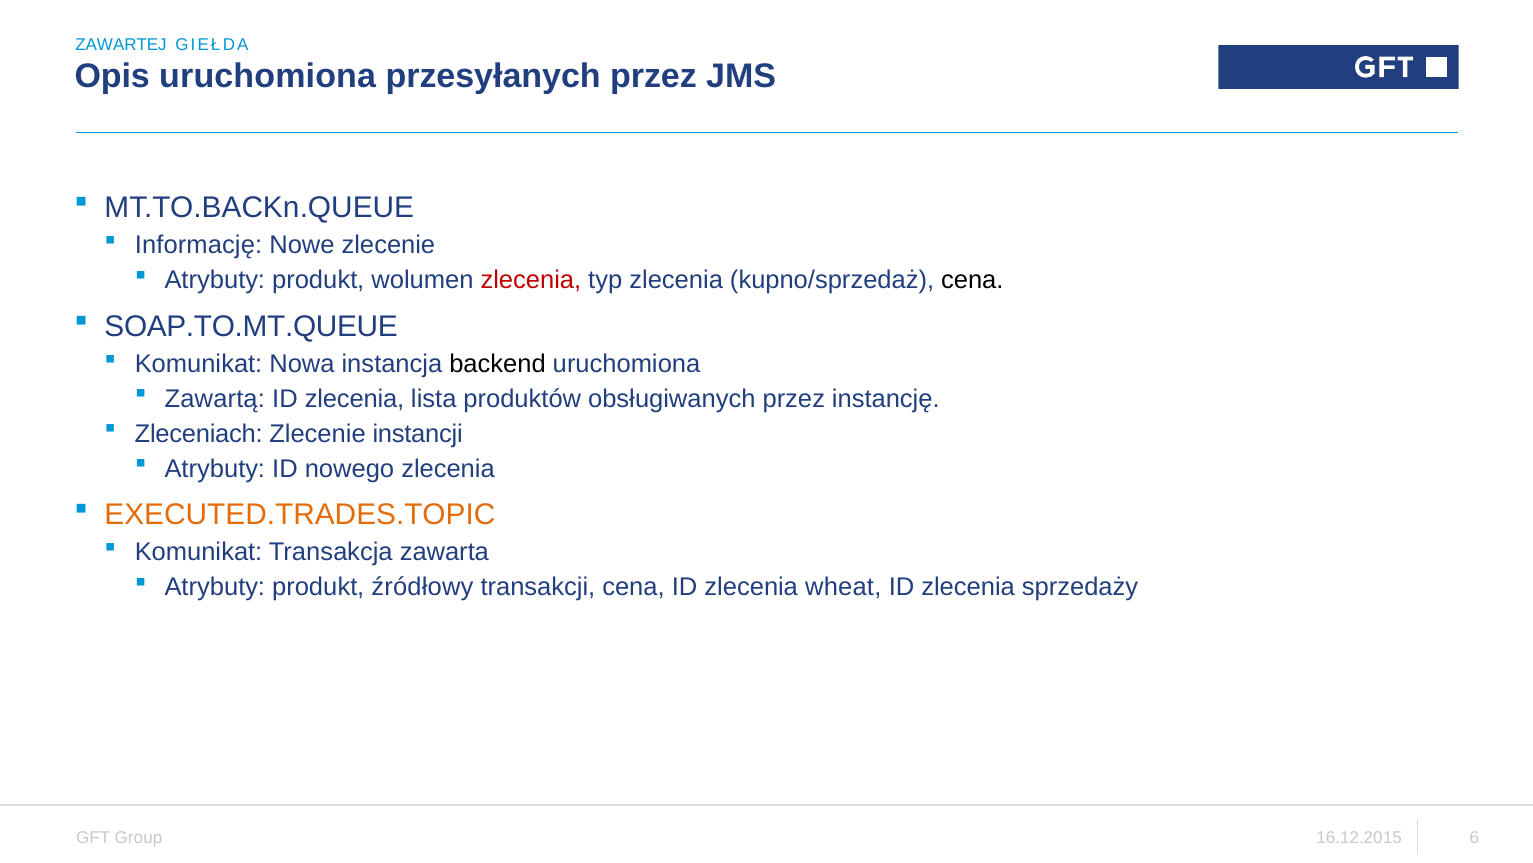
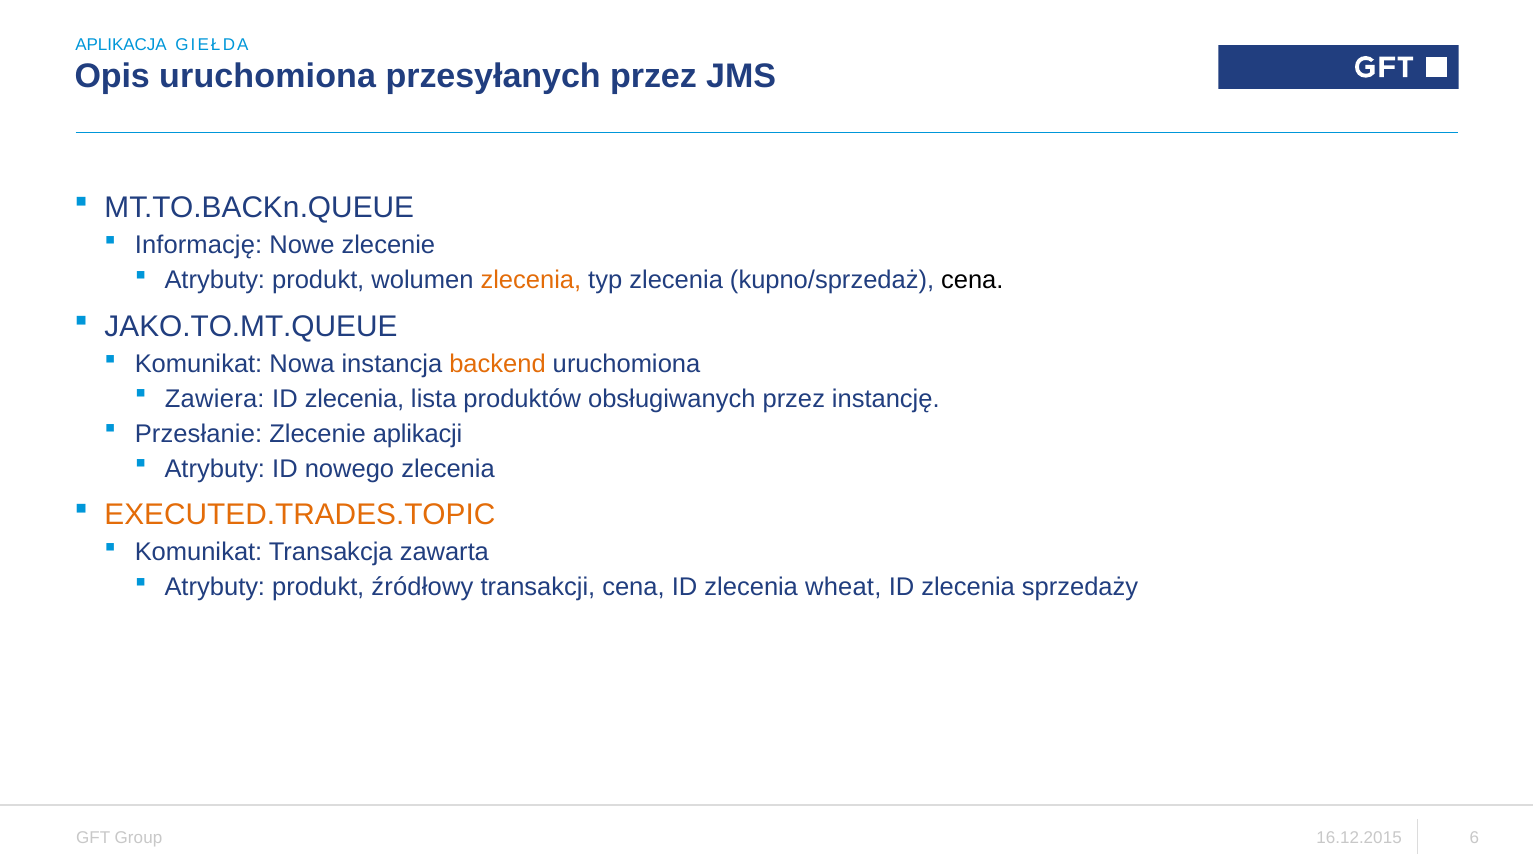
ZAWARTEJ: ZAWARTEJ -> APLIKACJA
zlecenia at (531, 280) colour: red -> orange
SOAP.TO.MT.QUEUE: SOAP.TO.MT.QUEUE -> JAKO.TO.MT.QUEUE
backend colour: black -> orange
Zawartą: Zawartą -> Zawiera
Zleceniach: Zleceniach -> Przesłanie
instancji: instancji -> aplikacji
